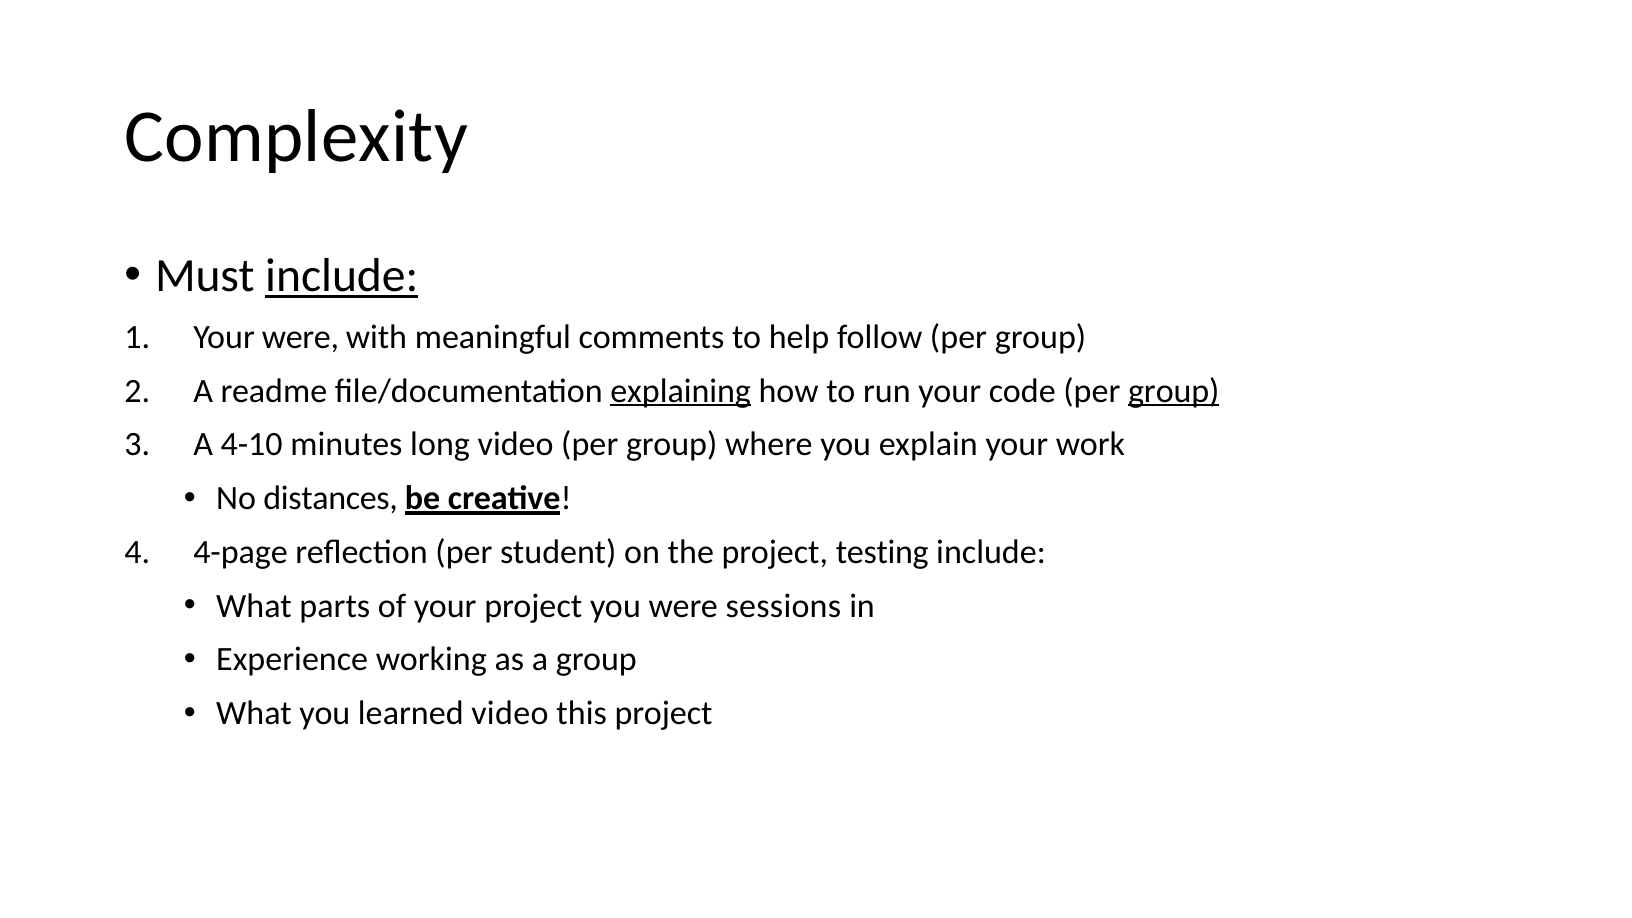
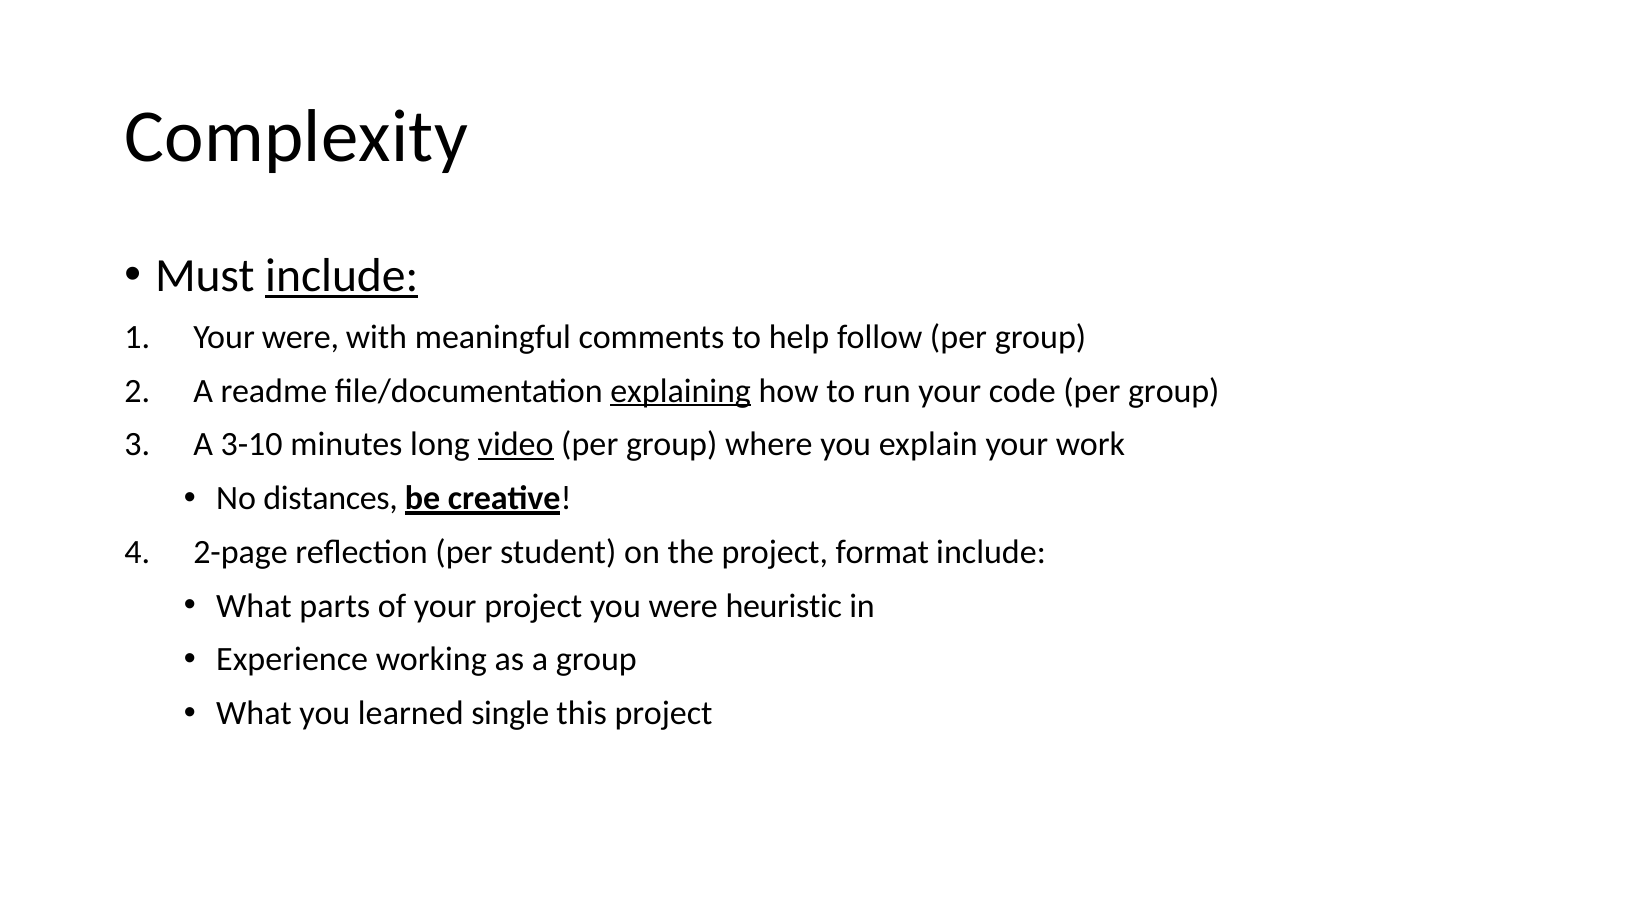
group at (1174, 391) underline: present -> none
4-10: 4-10 -> 3-10
video at (516, 445) underline: none -> present
4-page: 4-page -> 2-page
testing: testing -> format
sessions: sessions -> heuristic
learned video: video -> single
